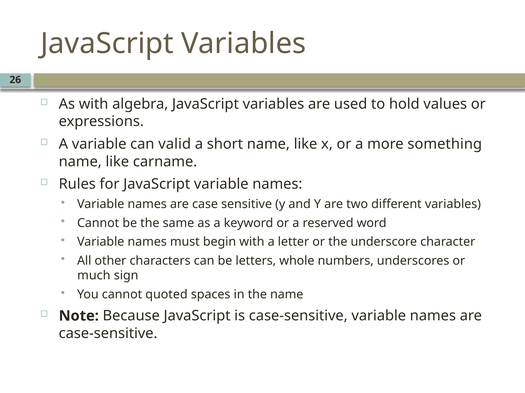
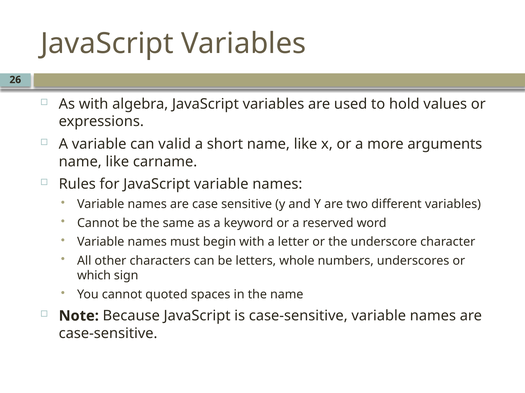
something: something -> arguments
much: much -> which
